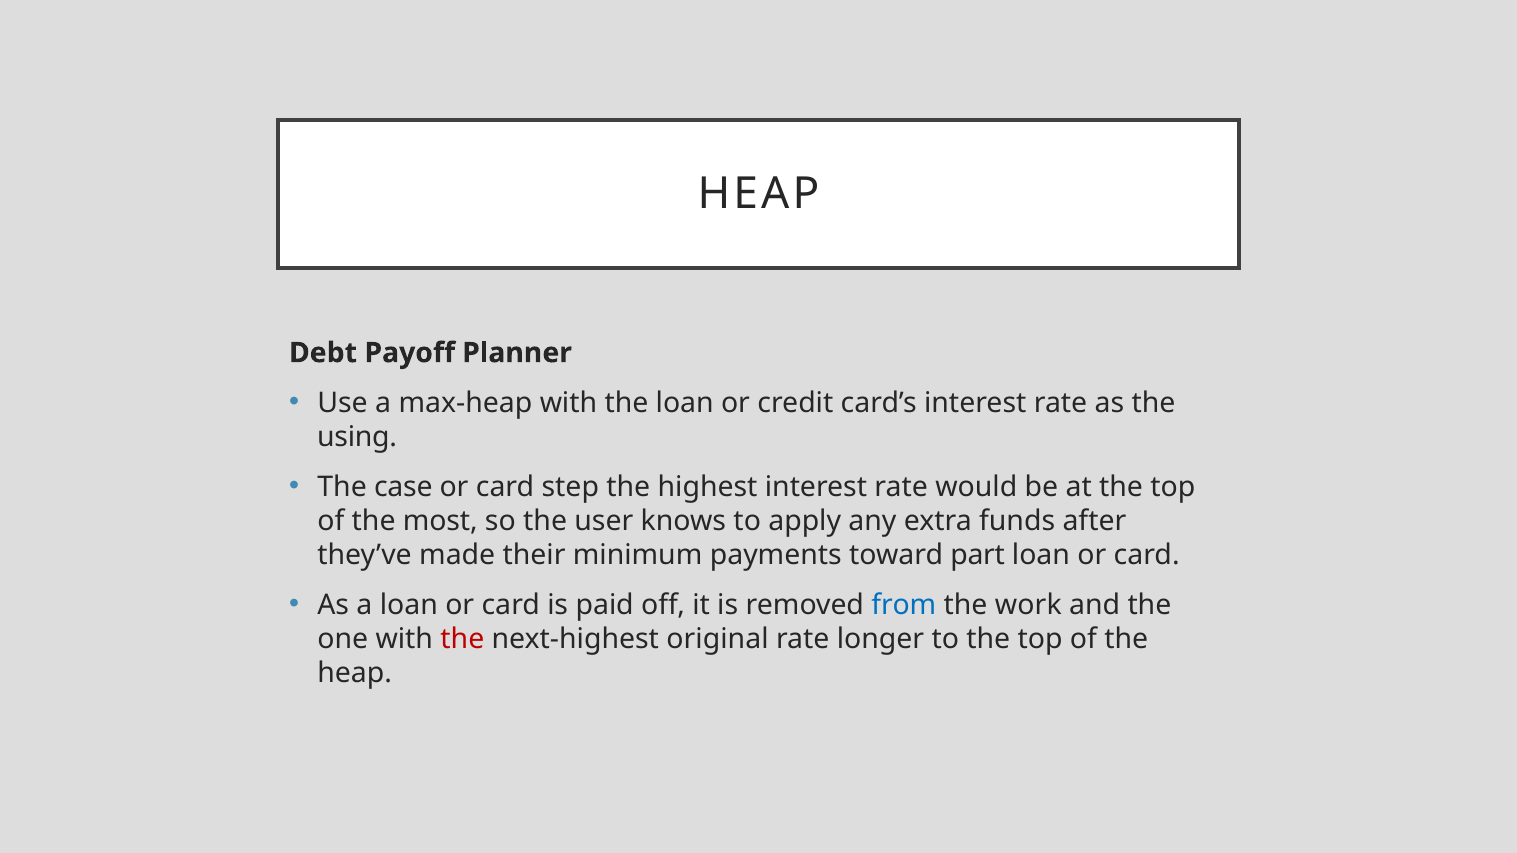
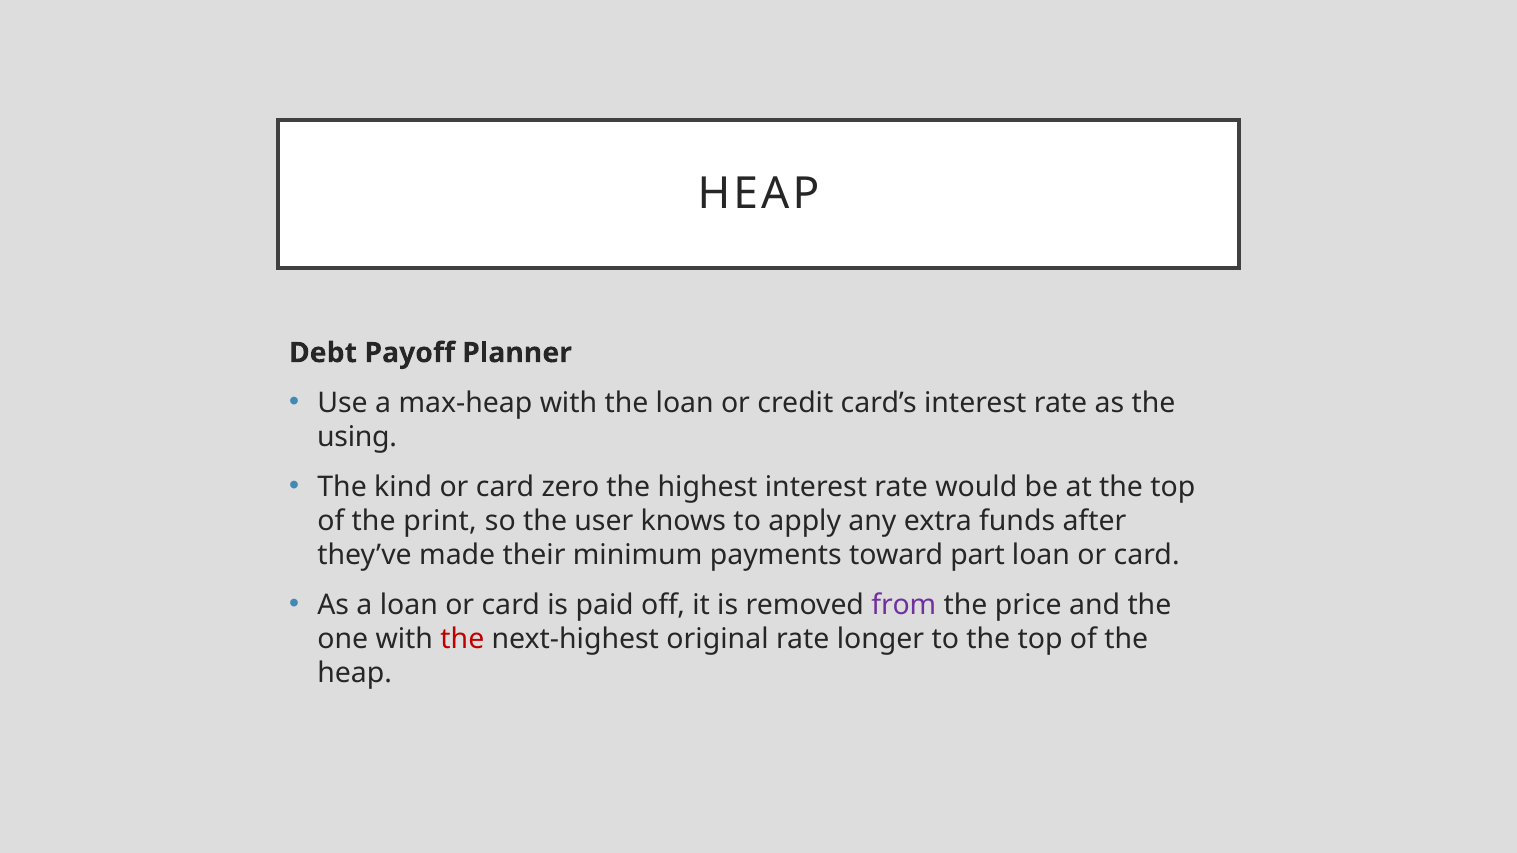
case: case -> kind
step: step -> zero
most: most -> print
from colour: blue -> purple
work: work -> price
